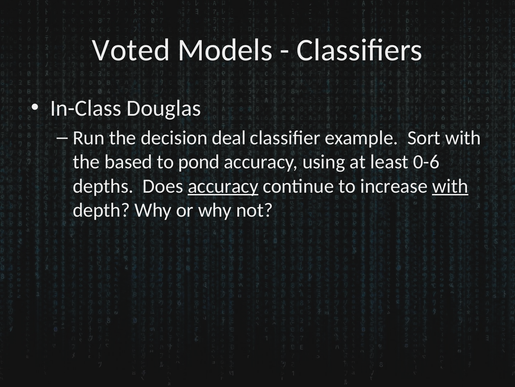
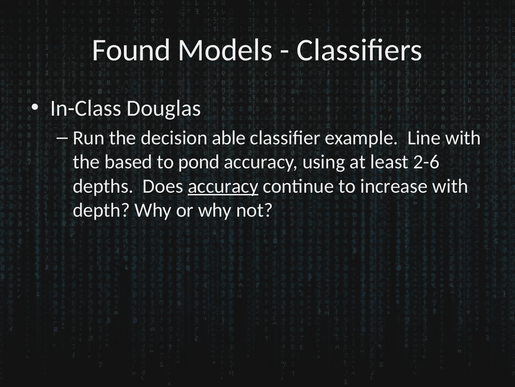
Voted: Voted -> Found
deal: deal -> able
Sort: Sort -> Line
0-6: 0-6 -> 2-6
with at (450, 186) underline: present -> none
